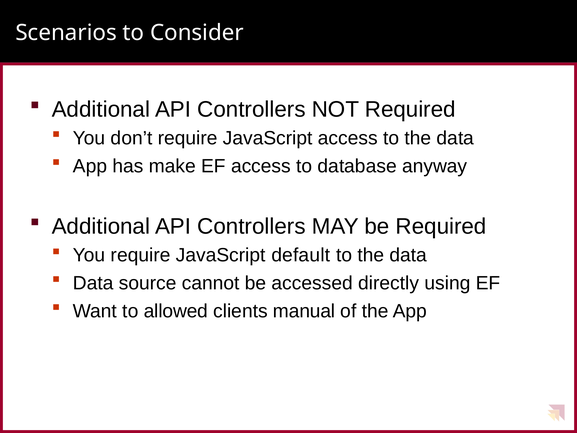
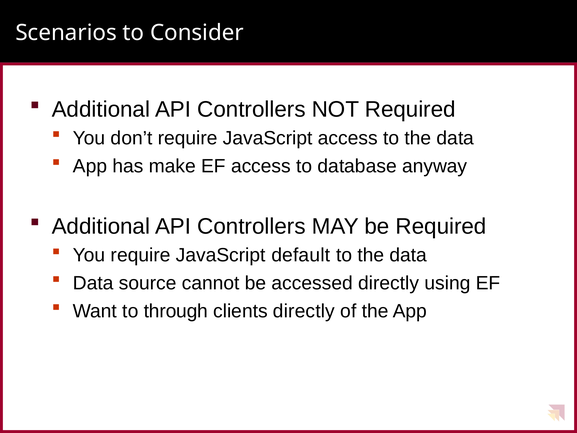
allowed: allowed -> through
clients manual: manual -> directly
